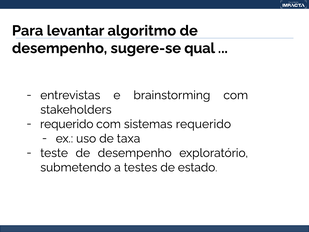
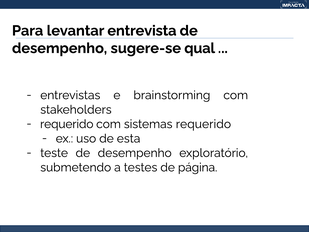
algoritmo: algoritmo -> entrevista
taxa: taxa -> esta
estado: estado -> página
